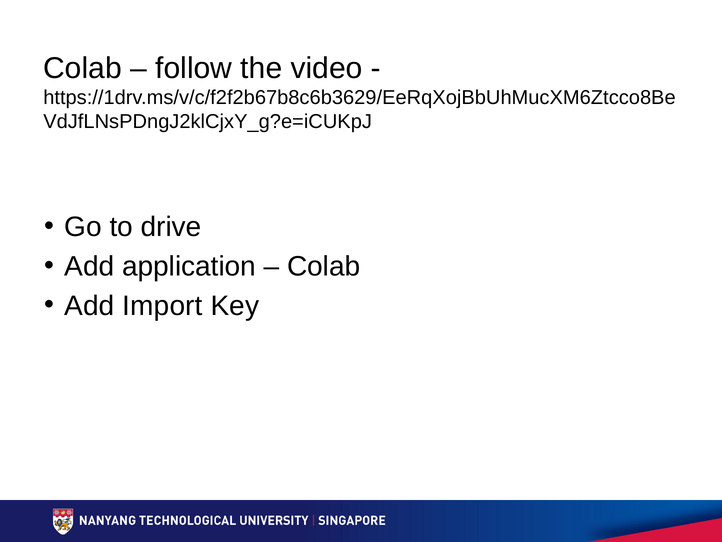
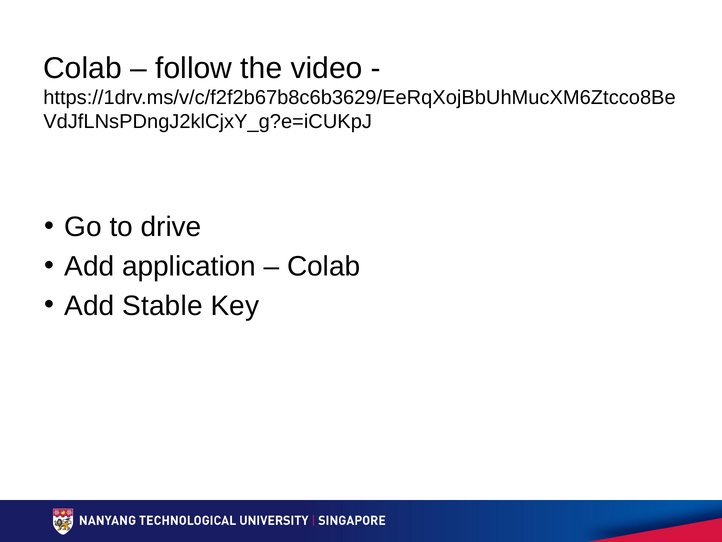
Import: Import -> Stable
